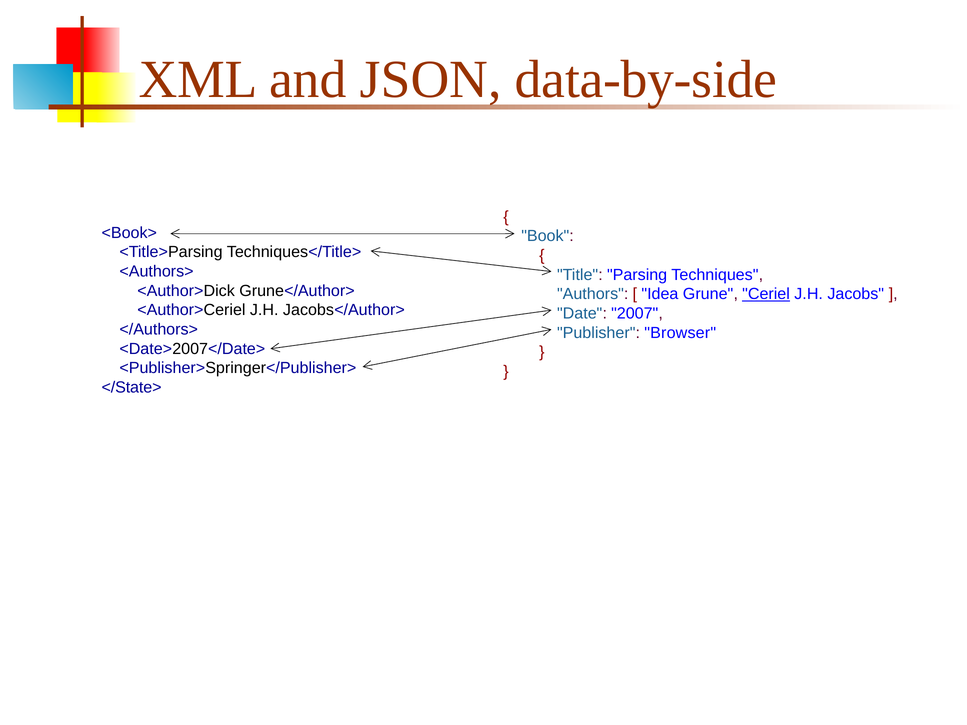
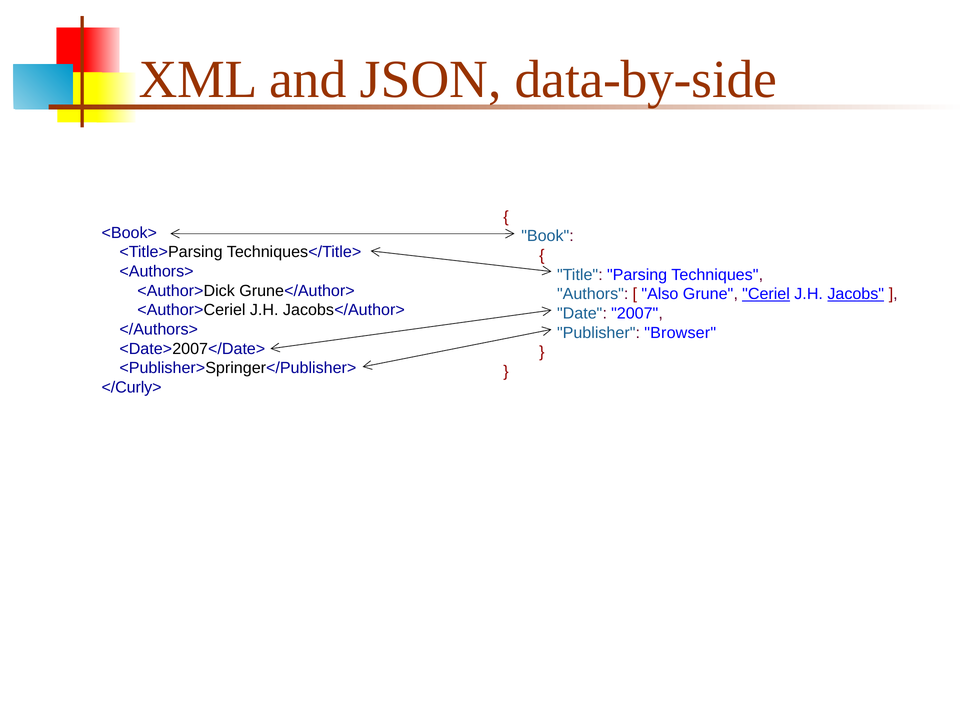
Idea: Idea -> Also
Jacobs underline: none -> present
</State>: </State> -> </Curly>
